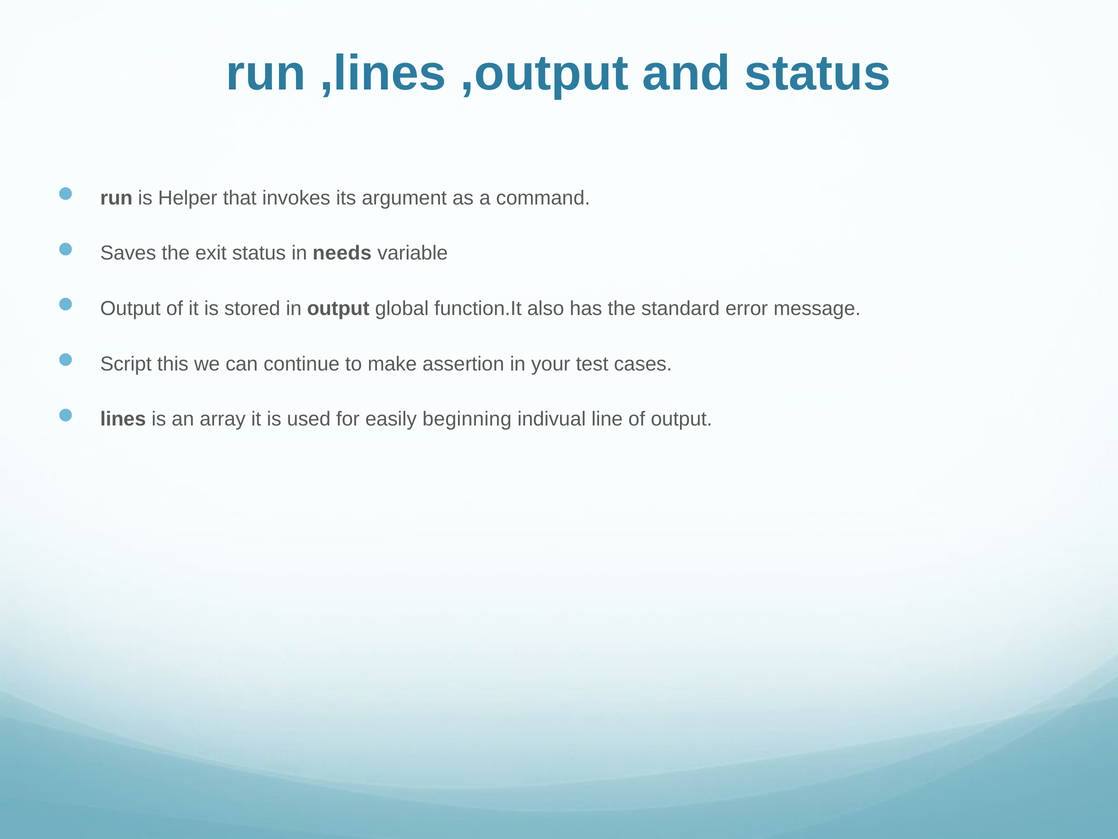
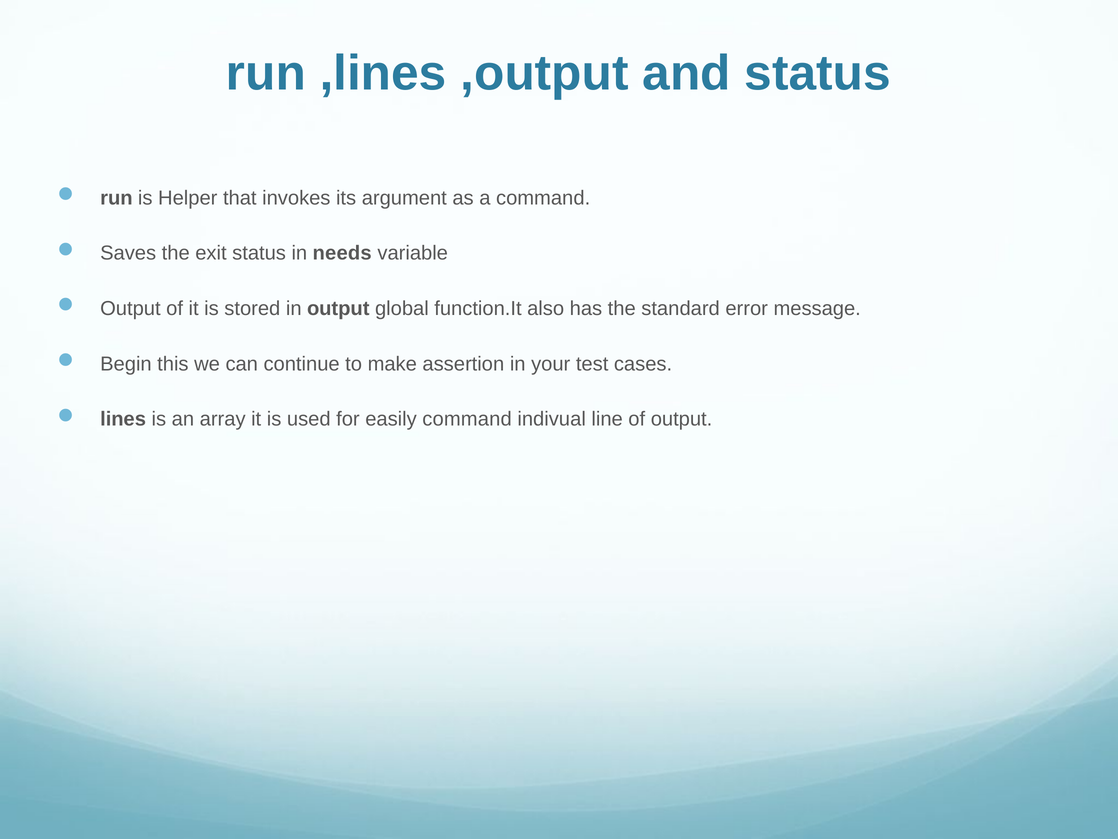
Script: Script -> Begin
easily beginning: beginning -> command
